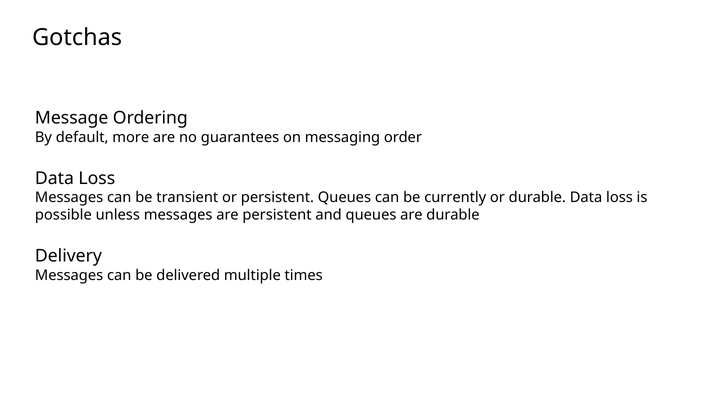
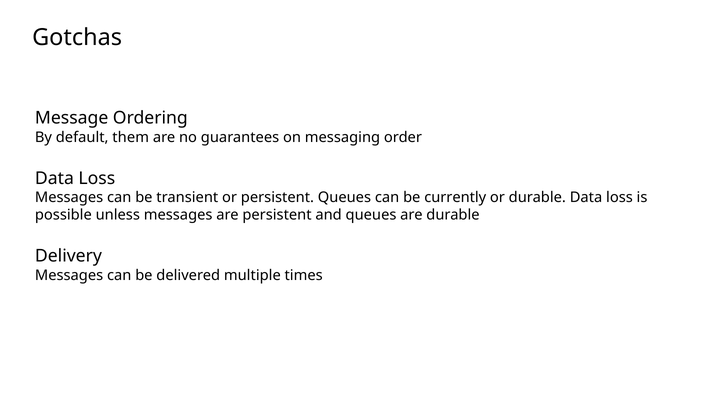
more: more -> them
